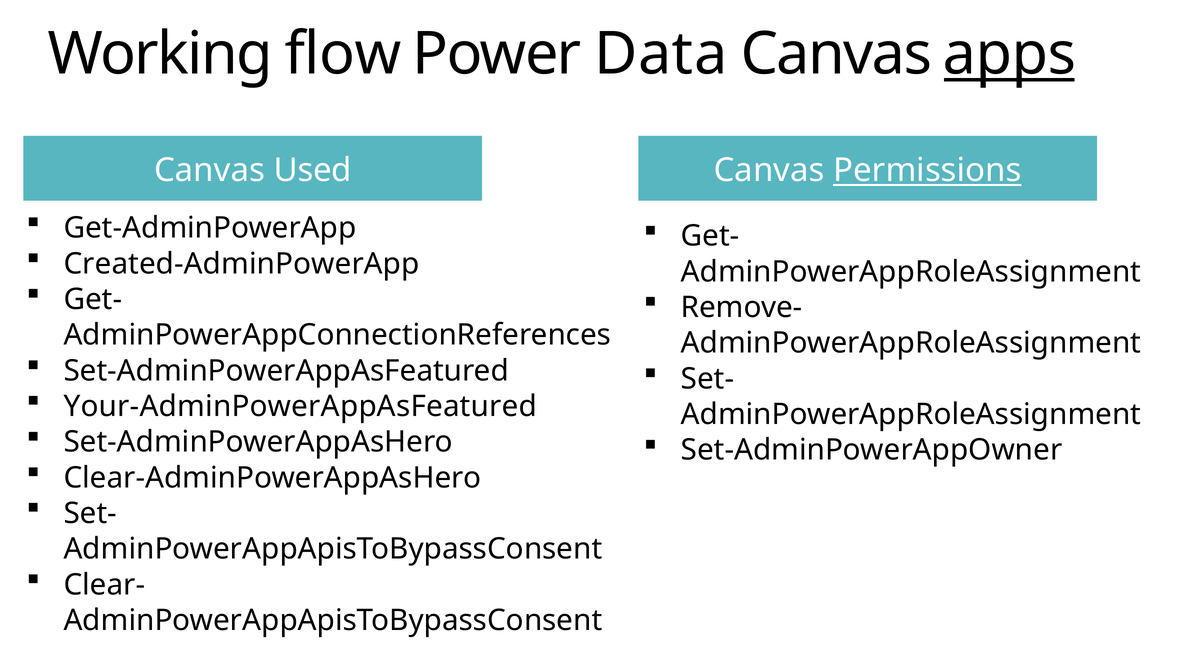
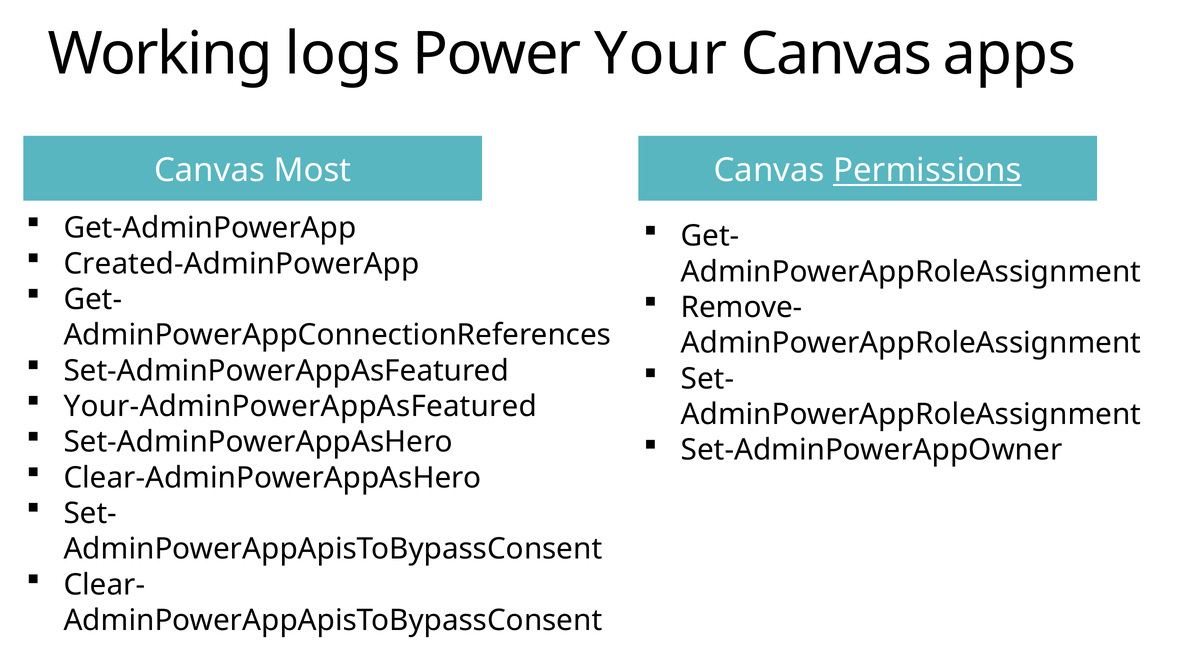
flow: flow -> logs
Data: Data -> Your
apps underline: present -> none
Used: Used -> Most
